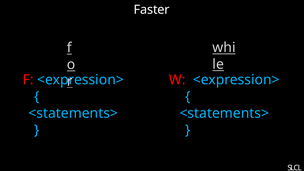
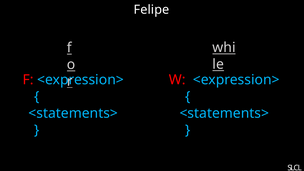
Faster: Faster -> Felipe
